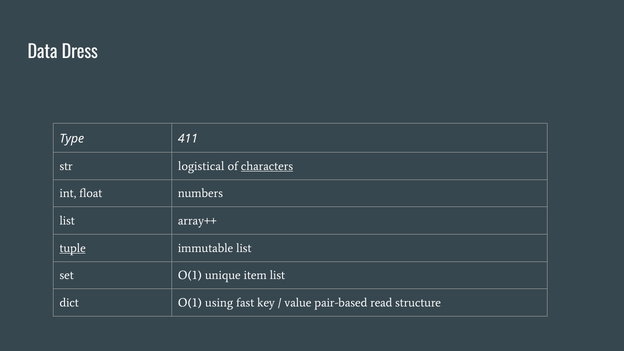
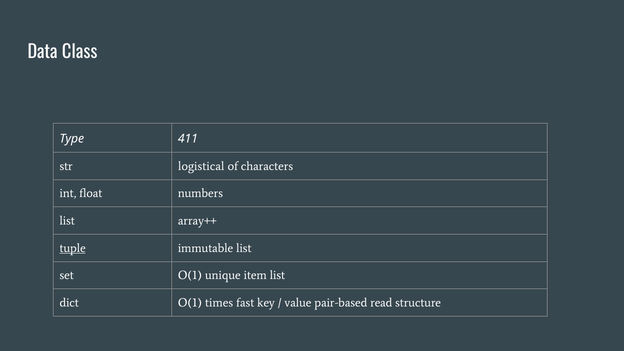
Dress: Dress -> Class
characters underline: present -> none
using: using -> times
